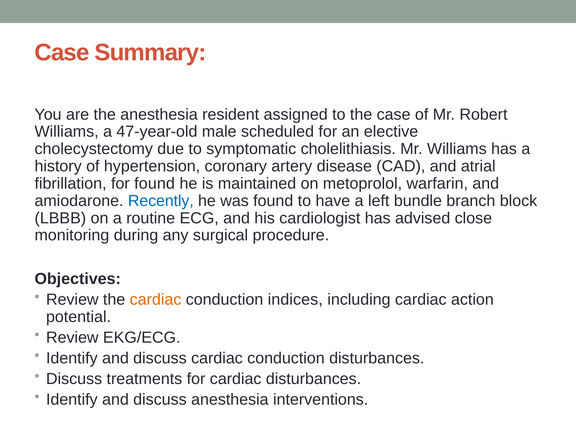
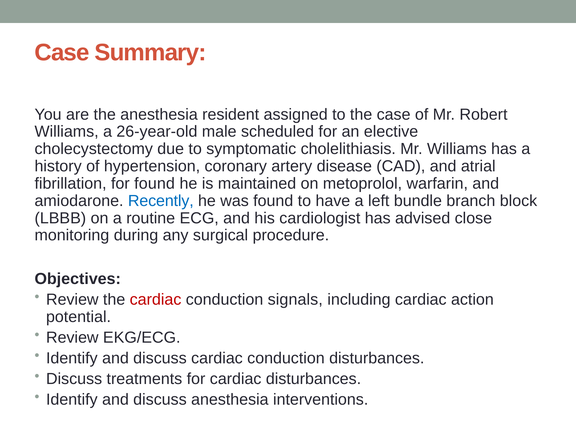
47-year-old: 47-year-old -> 26-year-old
cardiac at (156, 299) colour: orange -> red
indices: indices -> signals
